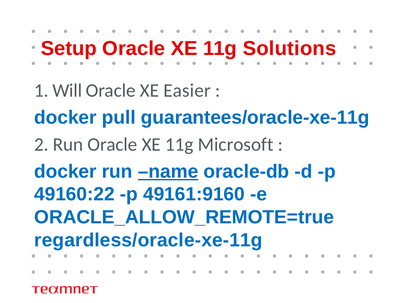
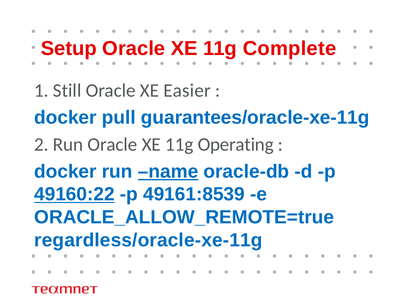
Solutions: Solutions -> Complete
Will: Will -> Still
Microsoft: Microsoft -> Operating
49160:22 underline: none -> present
49161:9160: 49161:9160 -> 49161:8539
